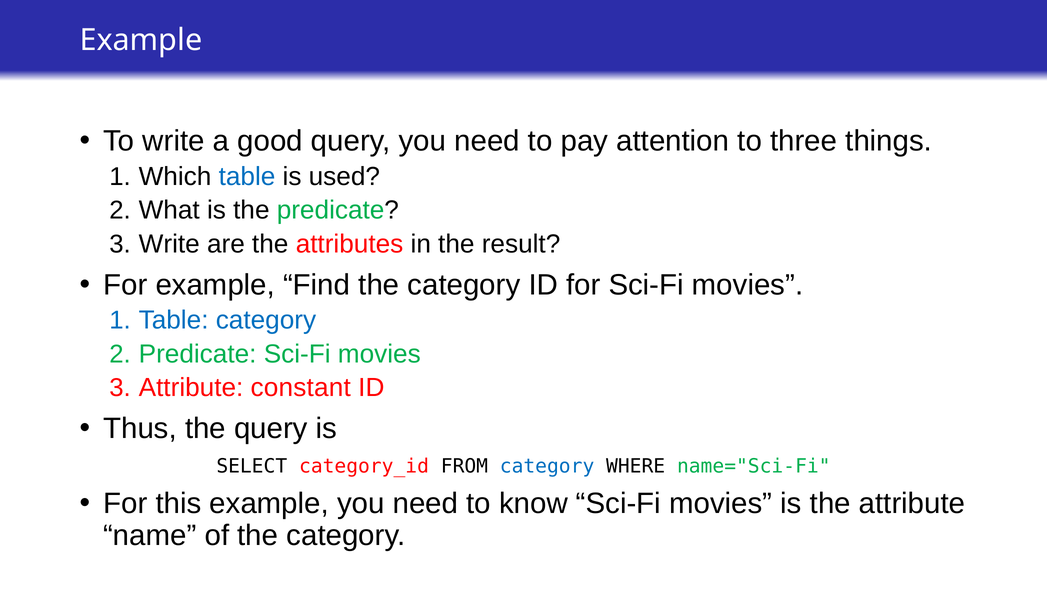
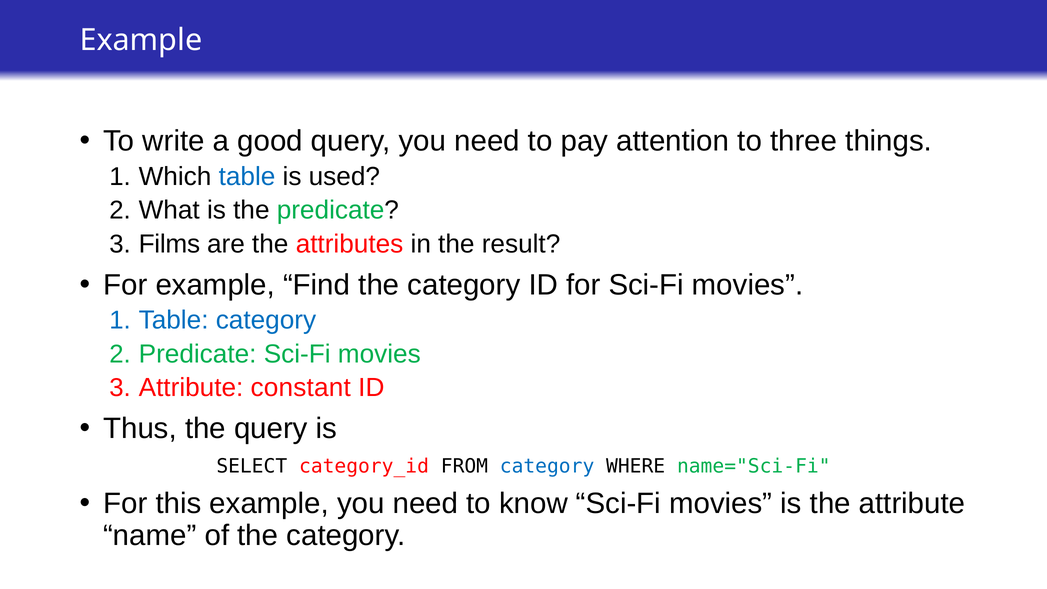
Write at (169, 244): Write -> Films
